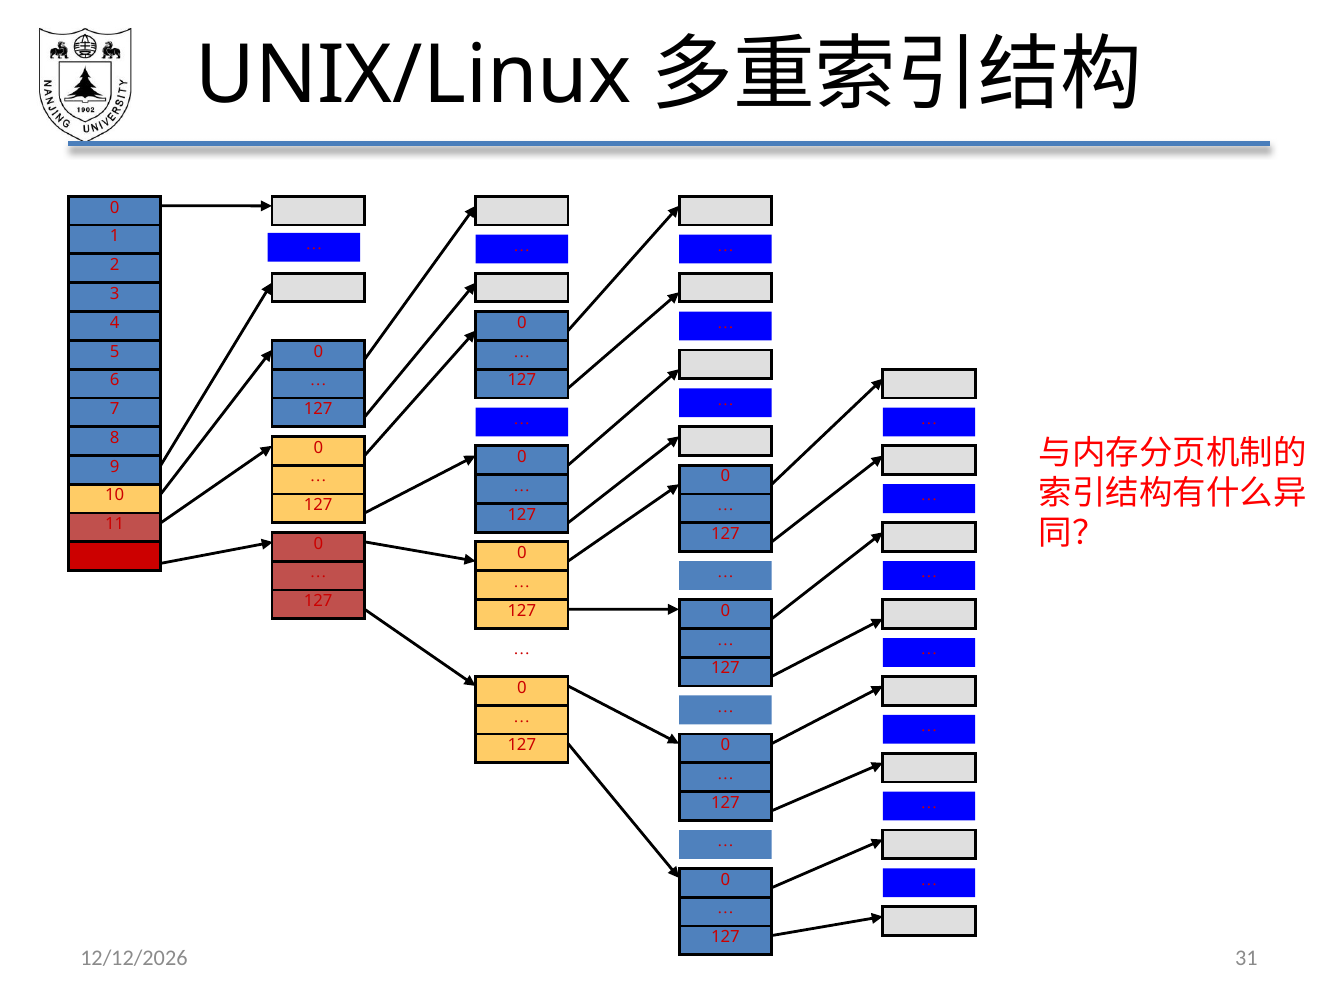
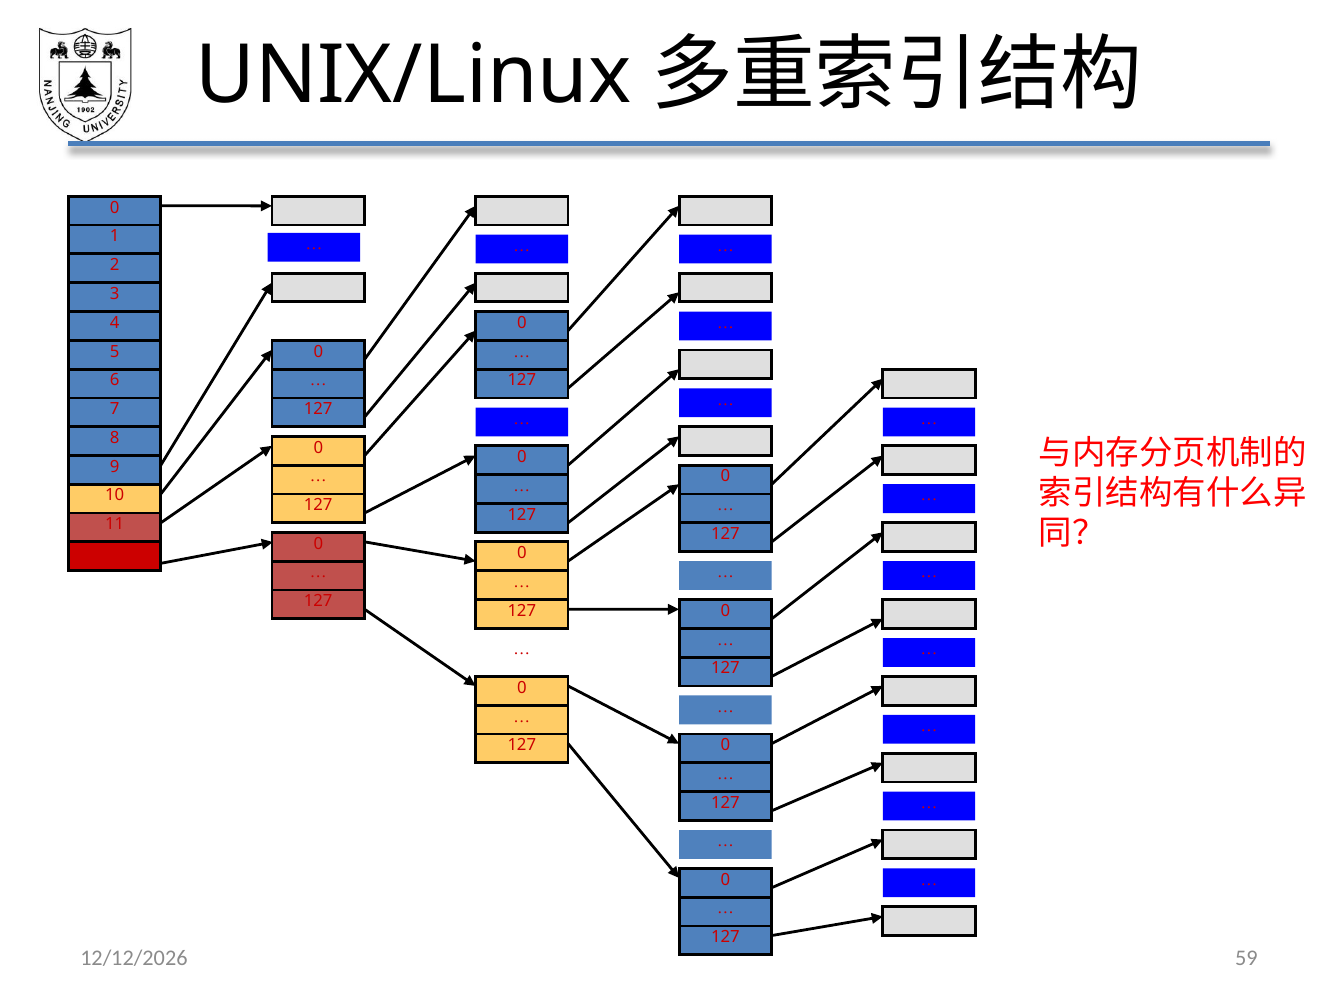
31: 31 -> 59
